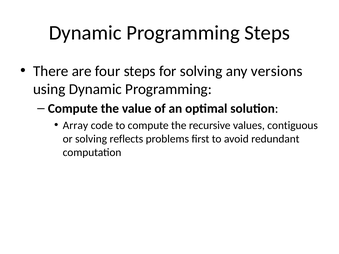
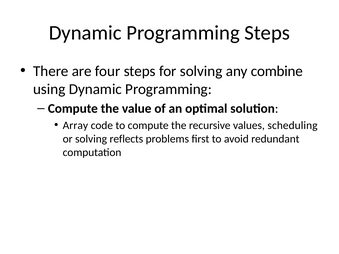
versions: versions -> combine
contiguous: contiguous -> scheduling
